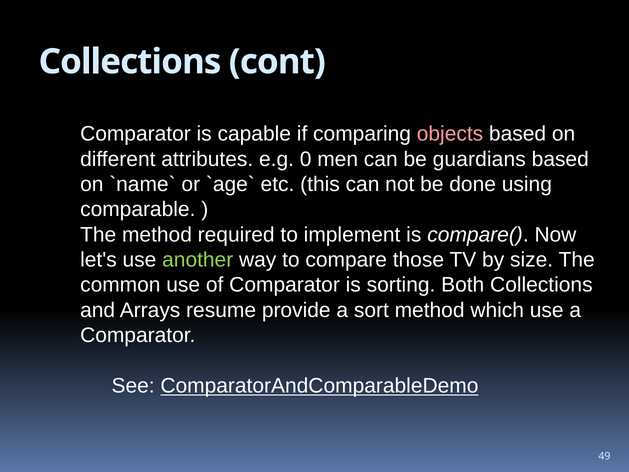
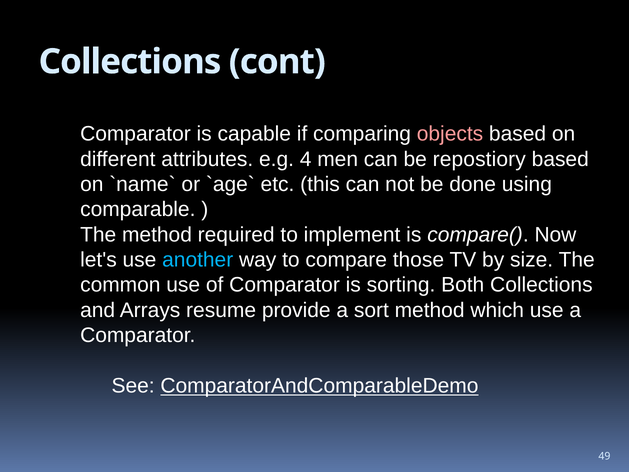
0: 0 -> 4
guardians: guardians -> repostiory
another colour: light green -> light blue
